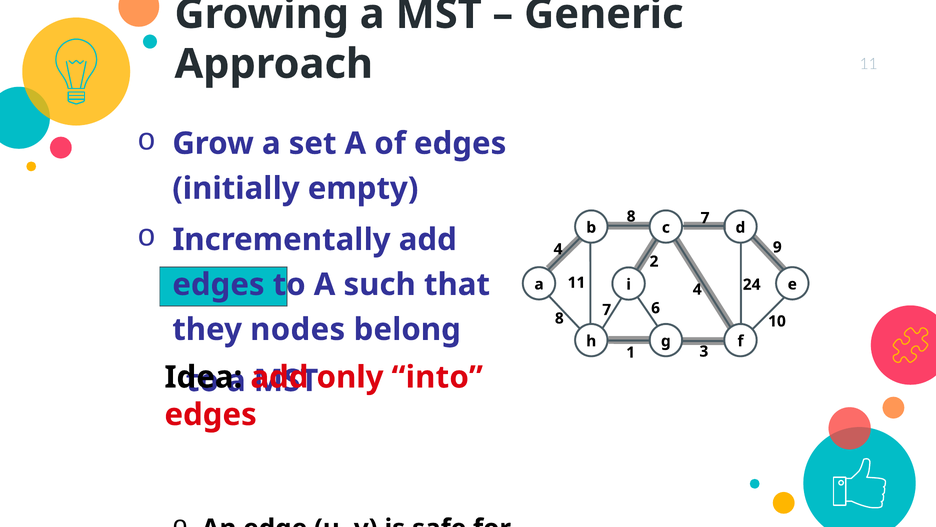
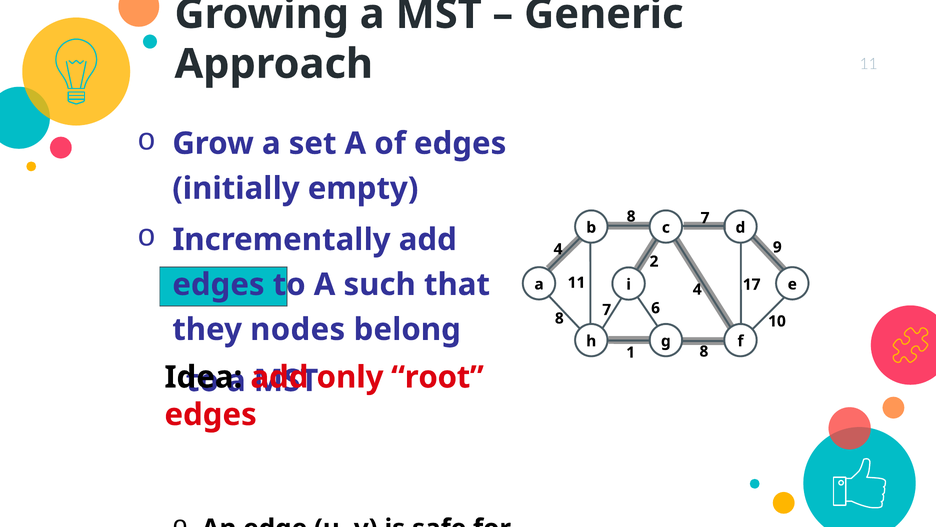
24: 24 -> 17
1 3: 3 -> 8
into: into -> root
